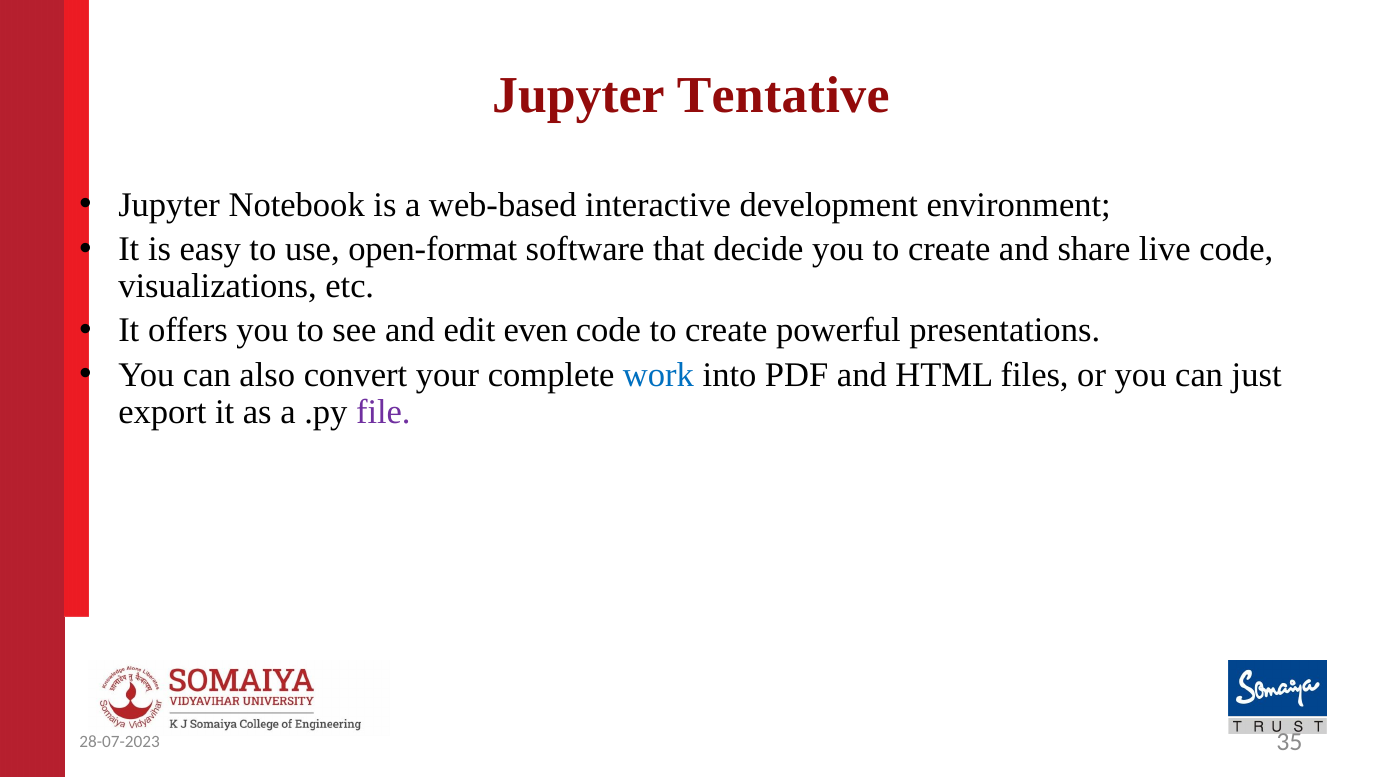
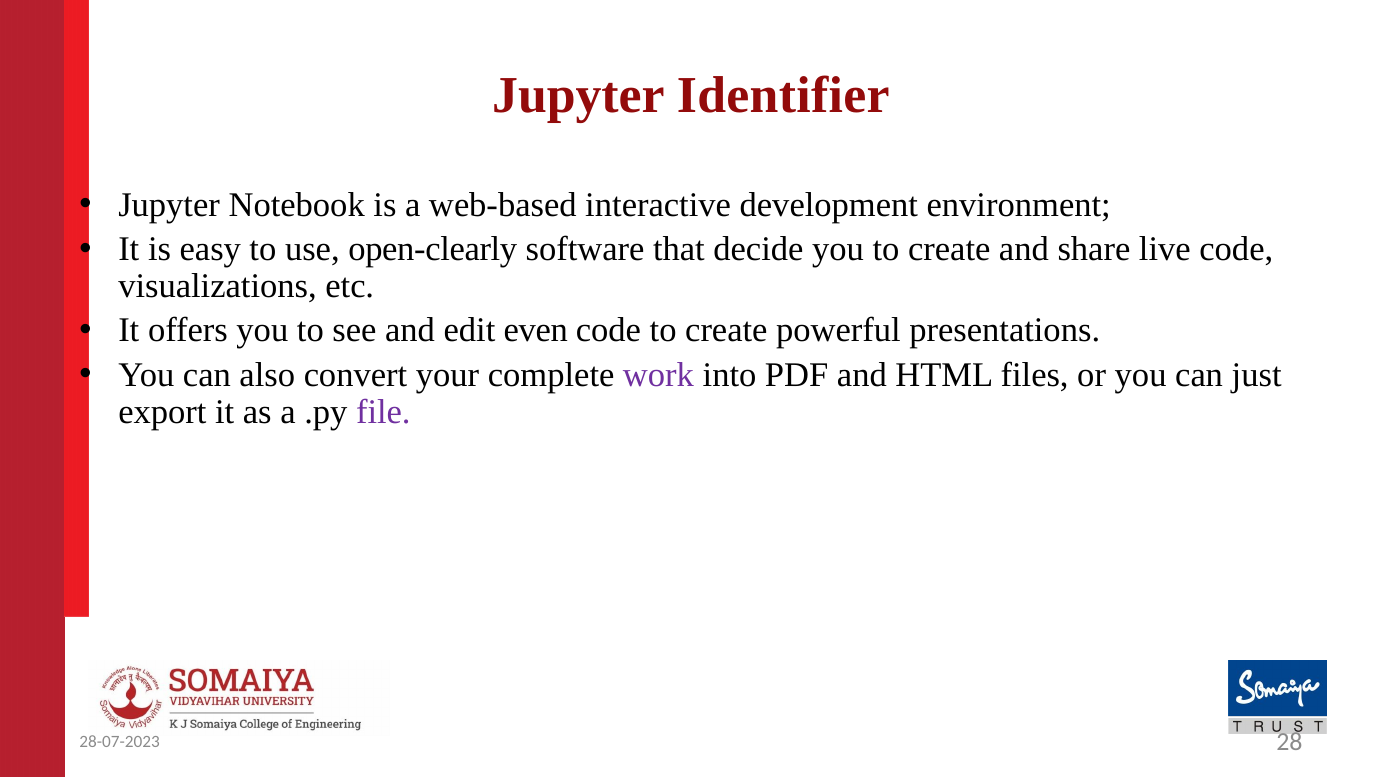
Tentative: Tentative -> Identifier
open-format: open-format -> open-clearly
work colour: blue -> purple
35: 35 -> 28
